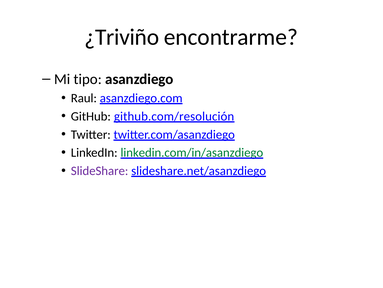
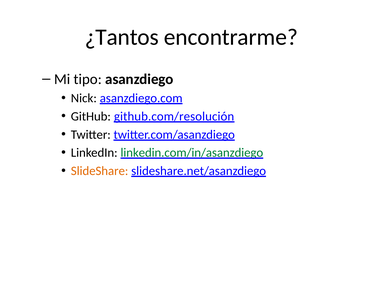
¿Triviño: ¿Triviño -> ¿Tantos
Raul: Raul -> Nick
SlideShare colour: purple -> orange
